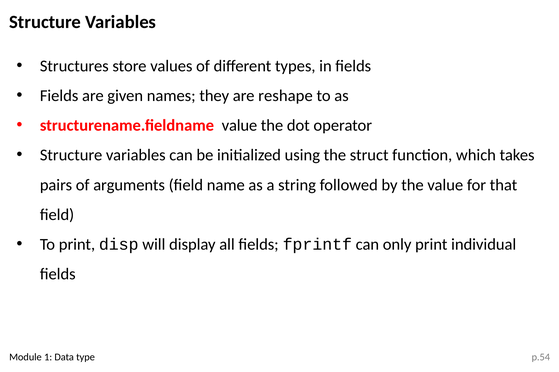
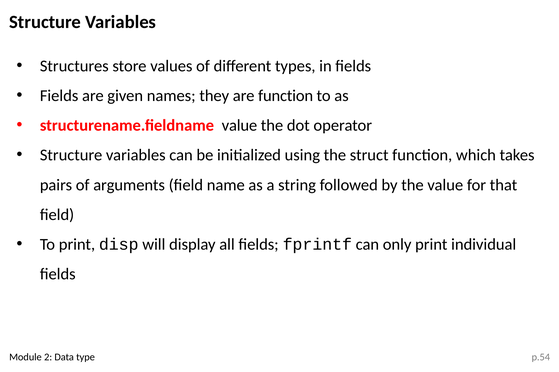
are reshape: reshape -> function
1: 1 -> 2
